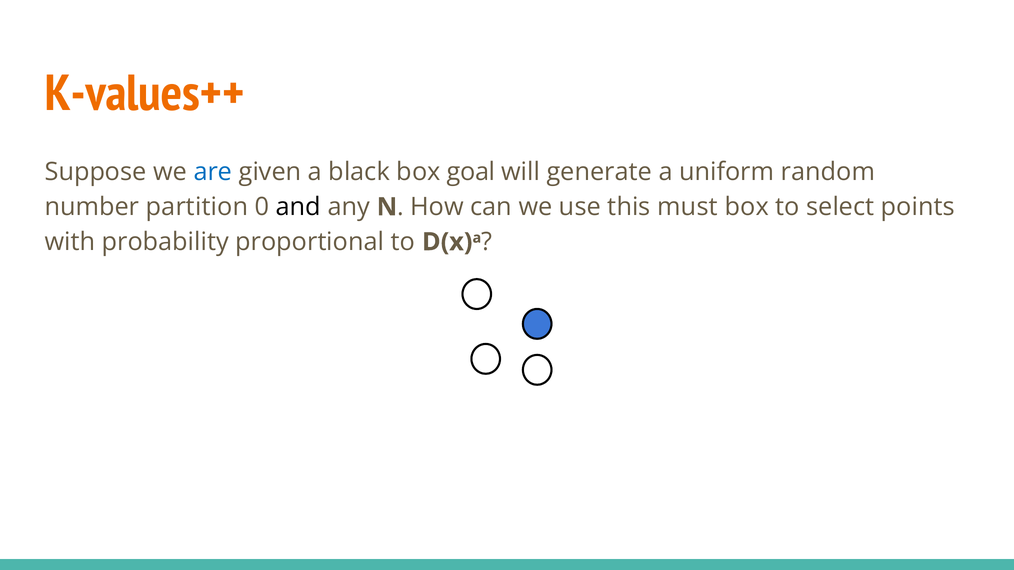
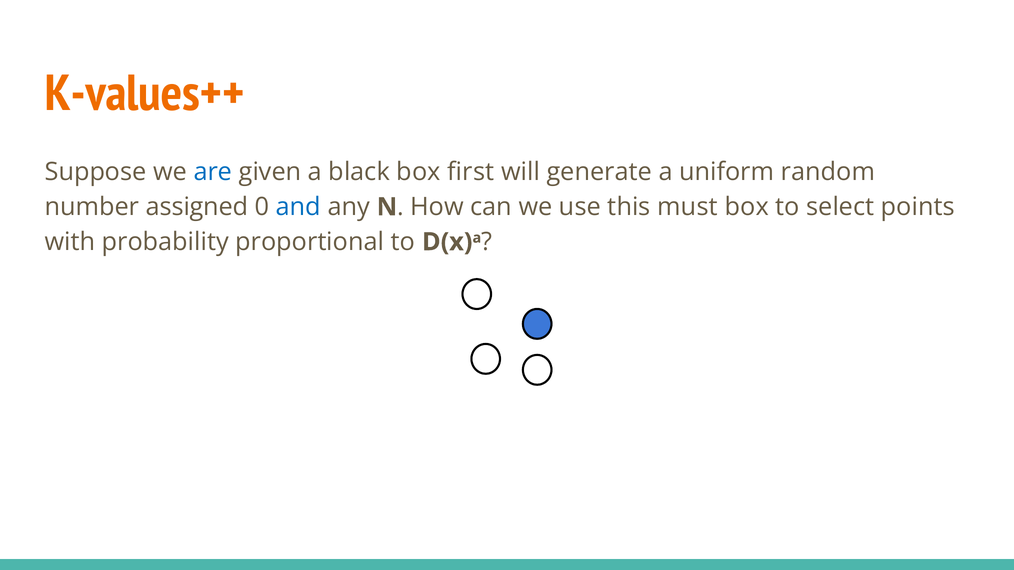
goal: goal -> first
partition: partition -> assigned
and colour: black -> blue
